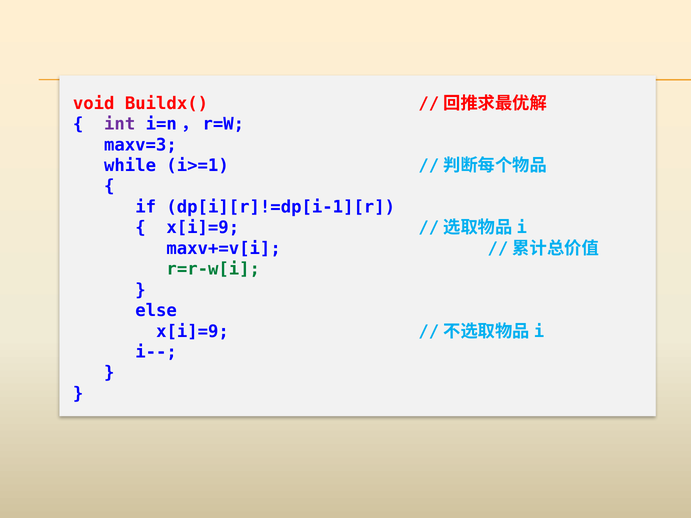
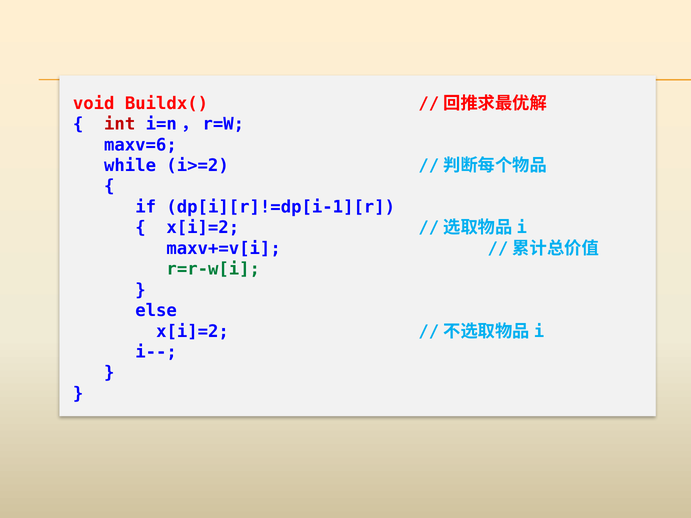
int colour: purple -> red
maxv=3: maxv=3 -> maxv=6
i>=1: i>=1 -> i>=2
x[i]=9 at (203, 228): x[i]=9 -> x[i]=2
x[i]=9 at (192, 331): x[i]=9 -> x[i]=2
